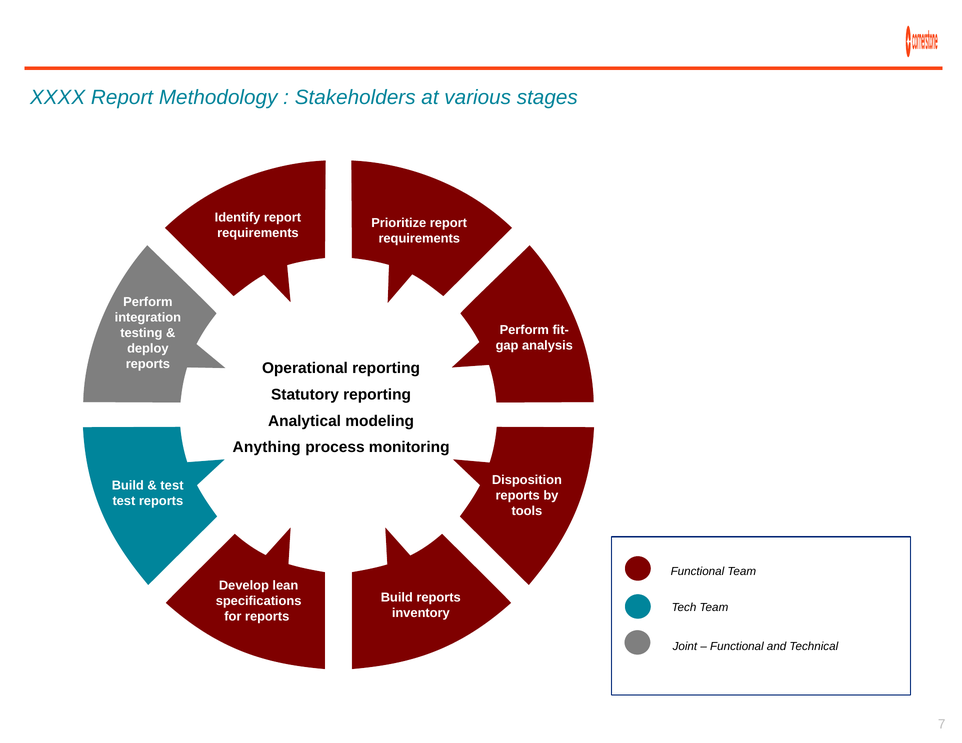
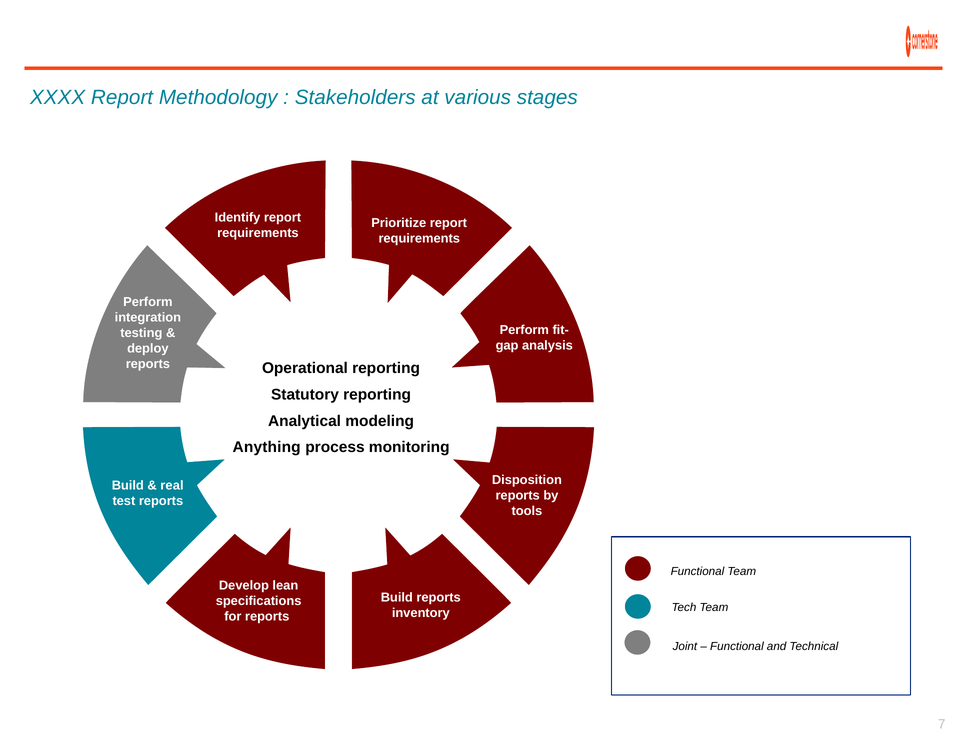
test at (172, 486): test -> real
